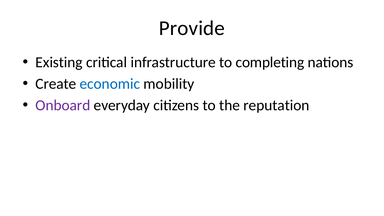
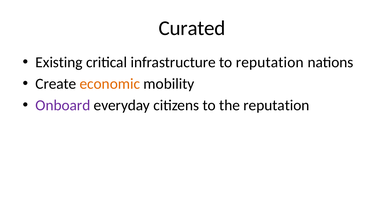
Provide: Provide -> Curated
to completing: completing -> reputation
economic colour: blue -> orange
